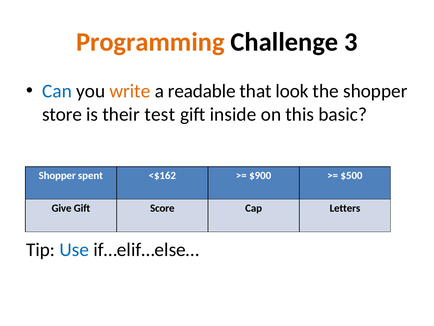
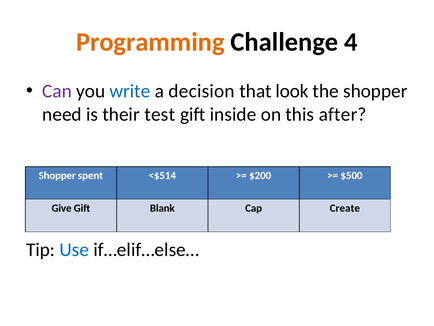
3: 3 -> 4
Can colour: blue -> purple
write colour: orange -> blue
readable: readable -> decision
store: store -> need
basic: basic -> after
<$162: <$162 -> <$514
$900: $900 -> $200
Score: Score -> Blank
Letters: Letters -> Create
